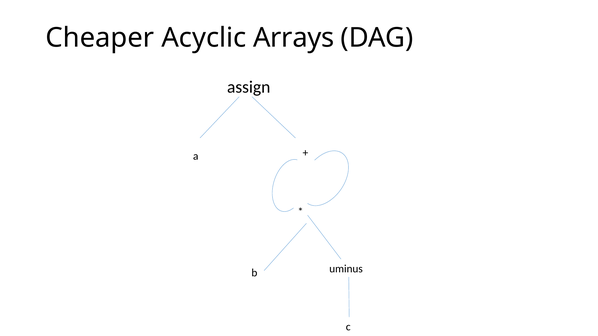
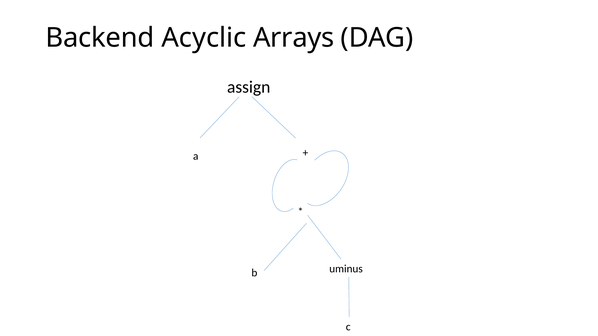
Cheaper: Cheaper -> Backend
